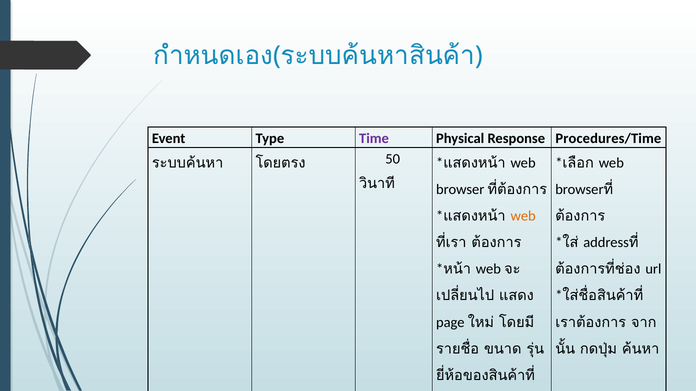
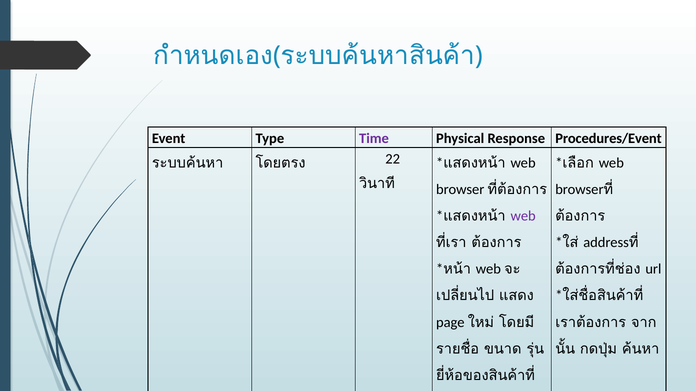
Procedures/Time: Procedures/Time -> Procedures/Event
50: 50 -> 22
web at (523, 216) colour: orange -> purple
